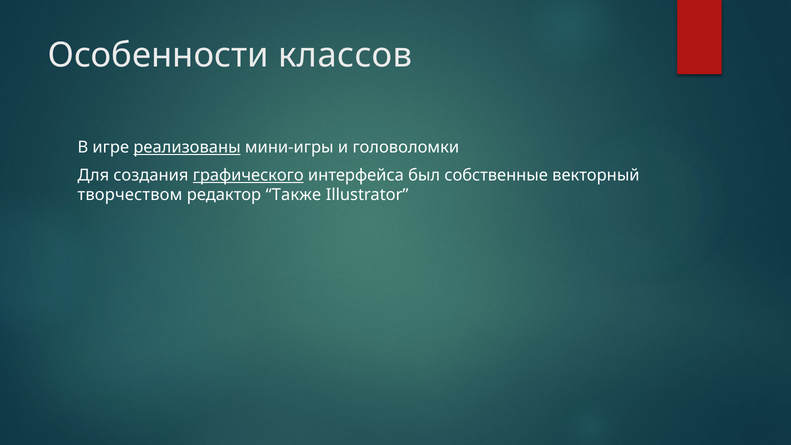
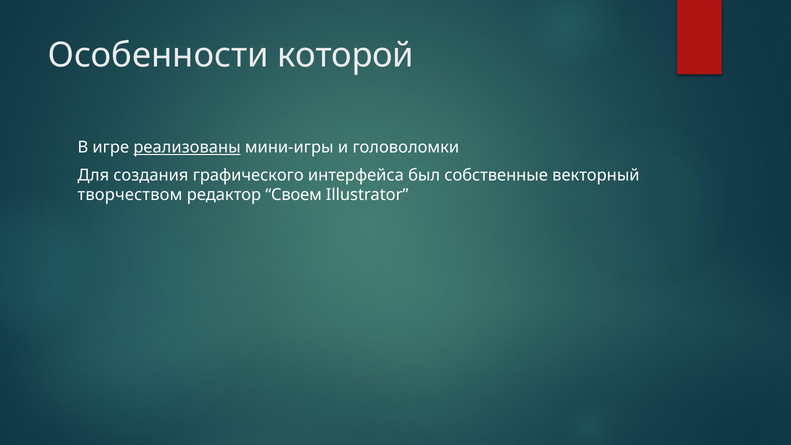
классов: классов -> которой
графического underline: present -> none
Также: Также -> Своем
